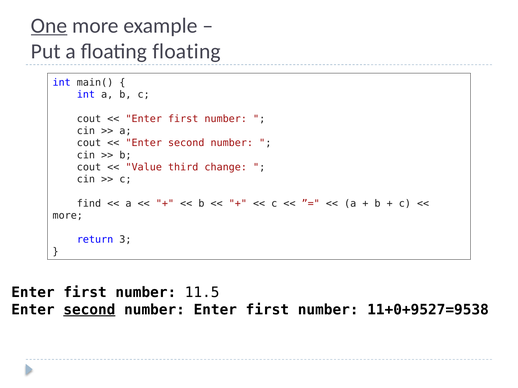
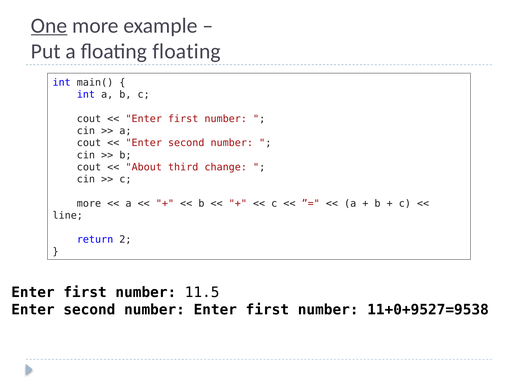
Value: Value -> About
find at (89, 204): find -> more
more at (68, 216): more -> line
3: 3 -> 2
second at (89, 310) underline: present -> none
